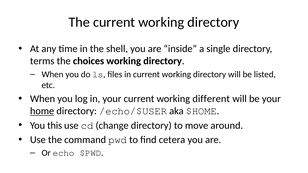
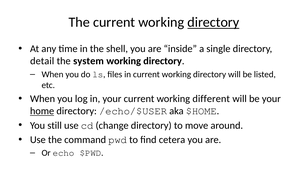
directory at (213, 22) underline: none -> present
terms: terms -> detail
choices: choices -> system
this: this -> still
